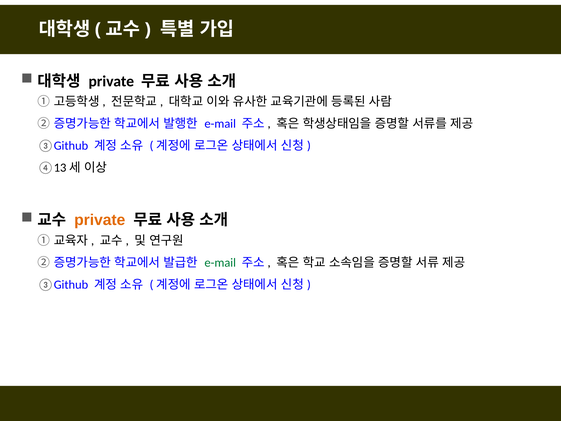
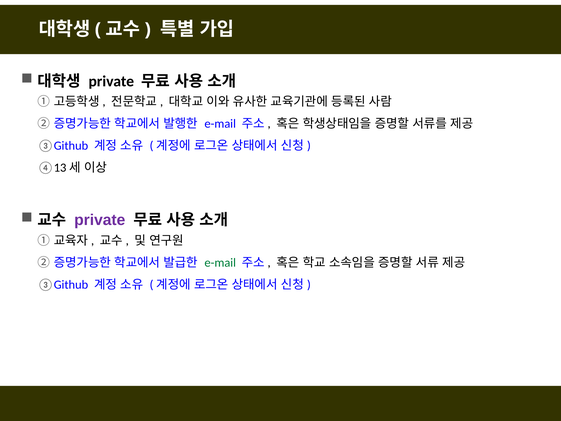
private at (100, 220) colour: orange -> purple
